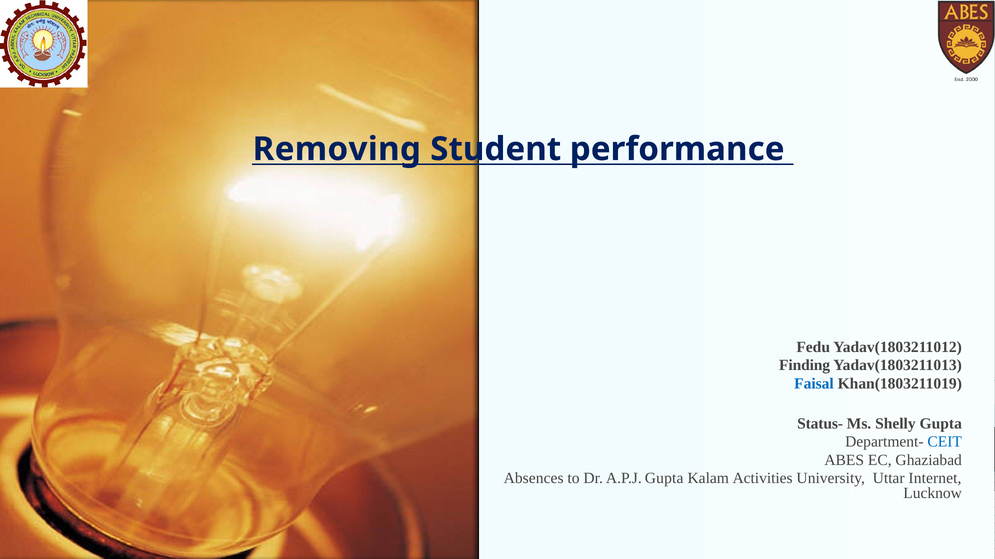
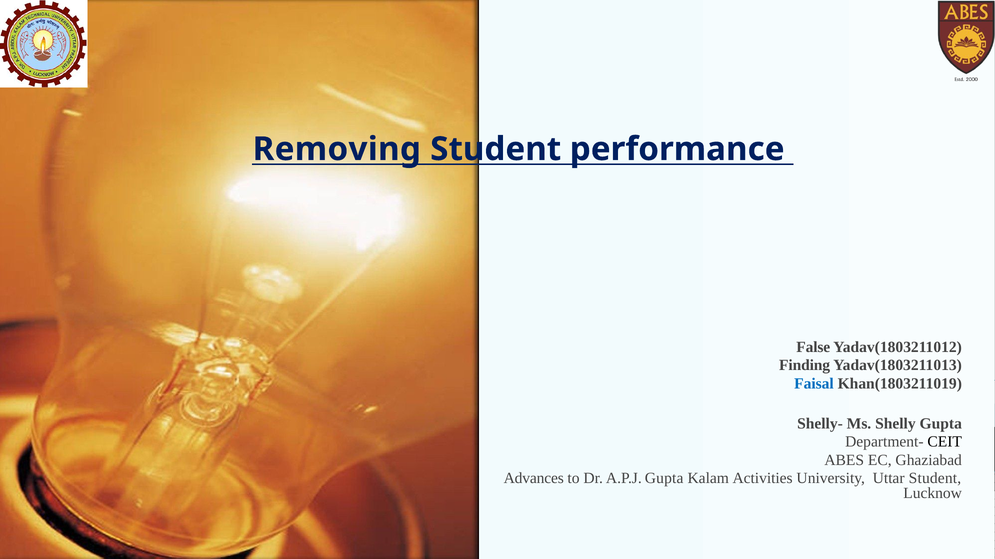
Fedu: Fedu -> False
Status-: Status- -> Shelly-
CEIT colour: blue -> black
Absences: Absences -> Advances
Uttar Internet: Internet -> Student
